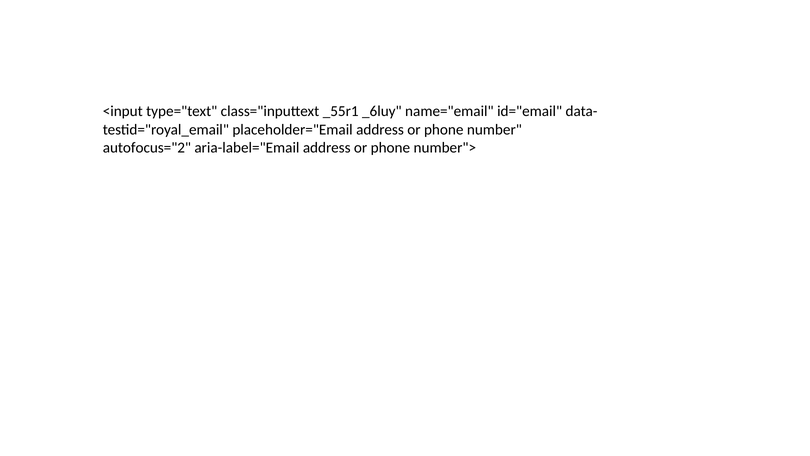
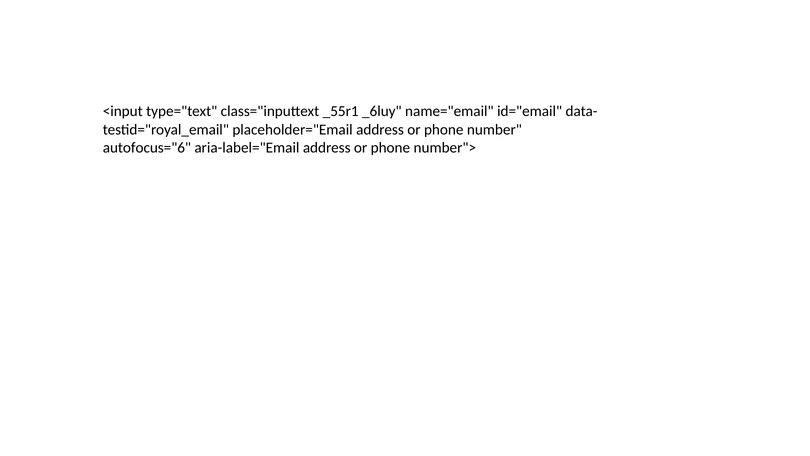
autofocus="2: autofocus="2 -> autofocus="6
